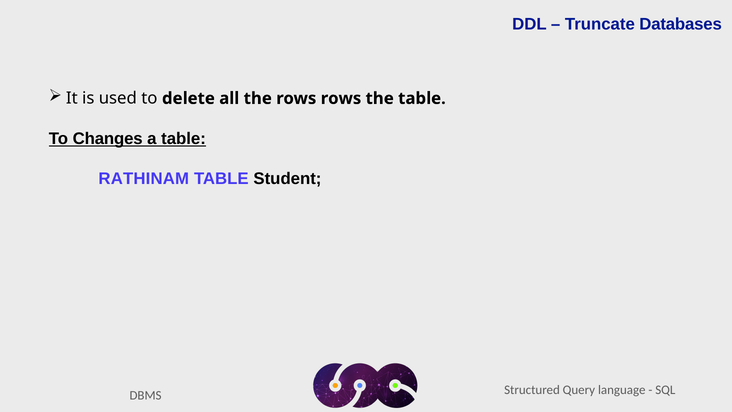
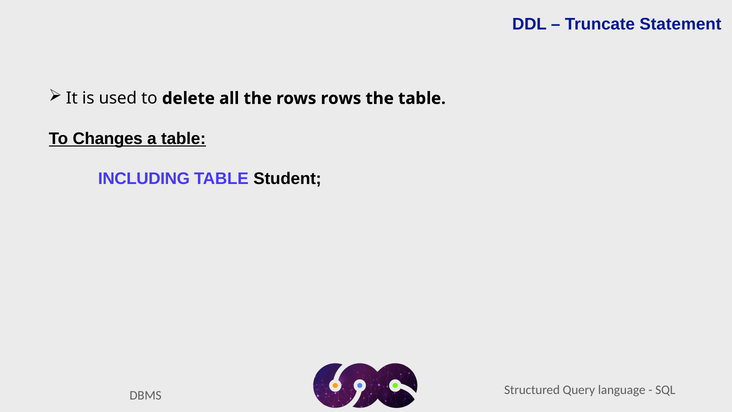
Databases: Databases -> Statement
RATHINAM: RATHINAM -> INCLUDING
